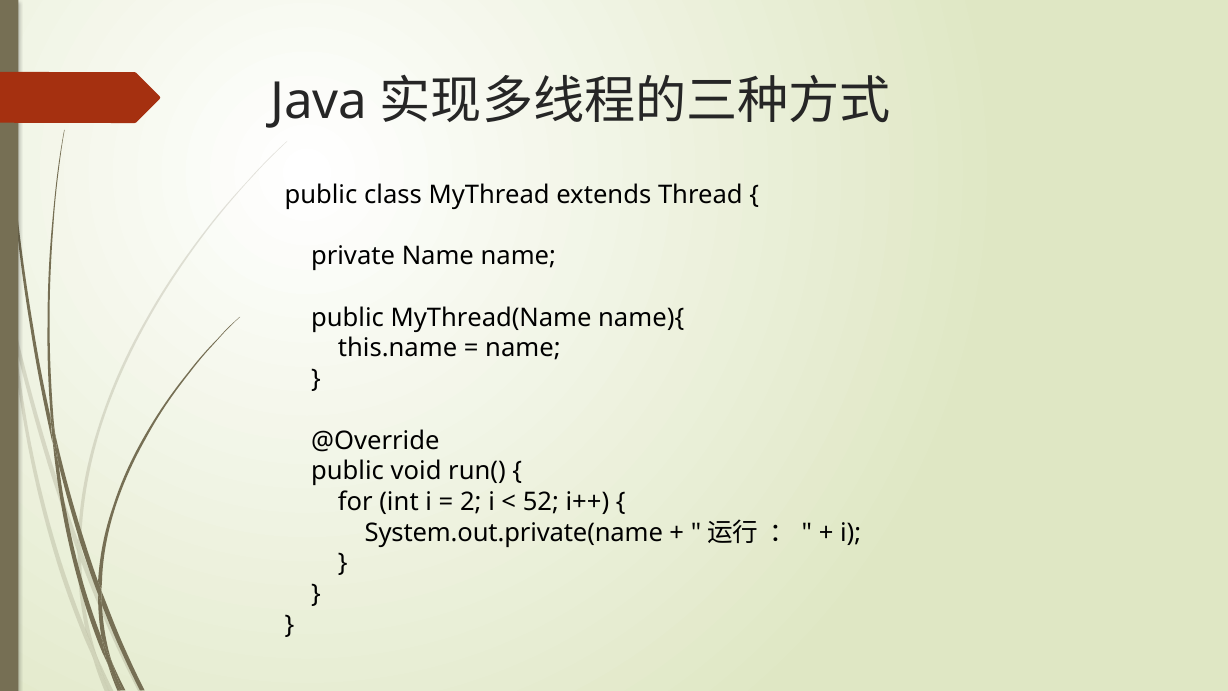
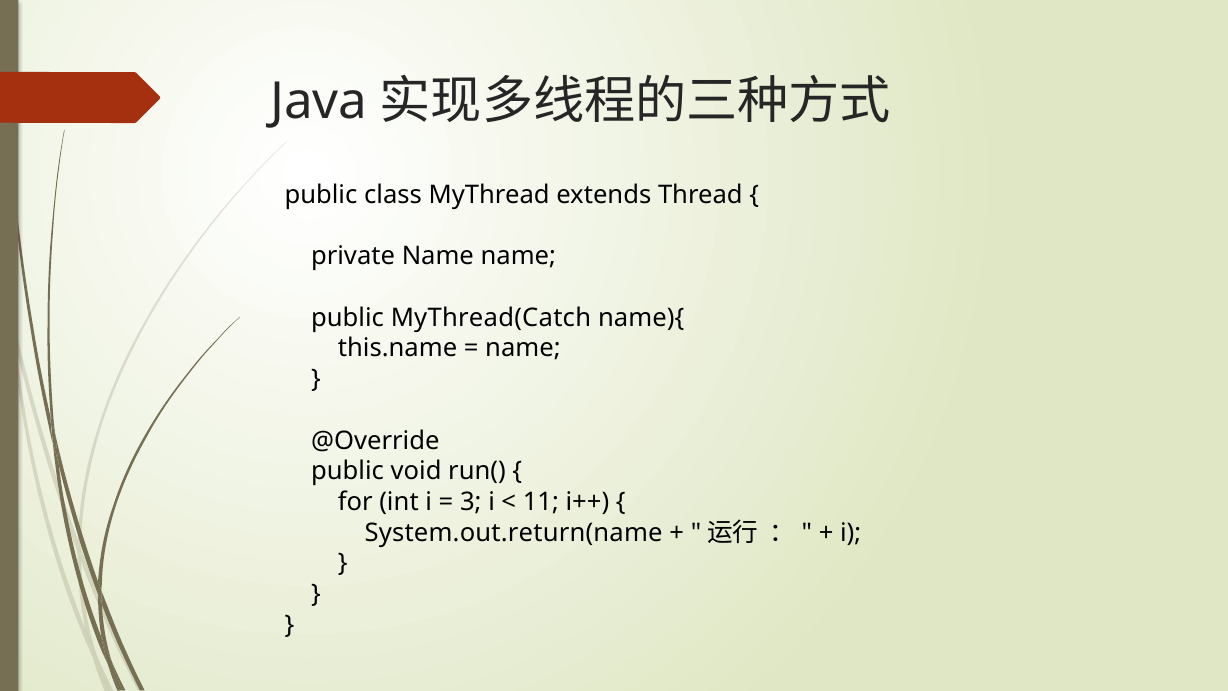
MyThread(Name: MyThread(Name -> MyThread(Catch
2: 2 -> 3
52: 52 -> 11
System.out.private(name: System.out.private(name -> System.out.return(name
